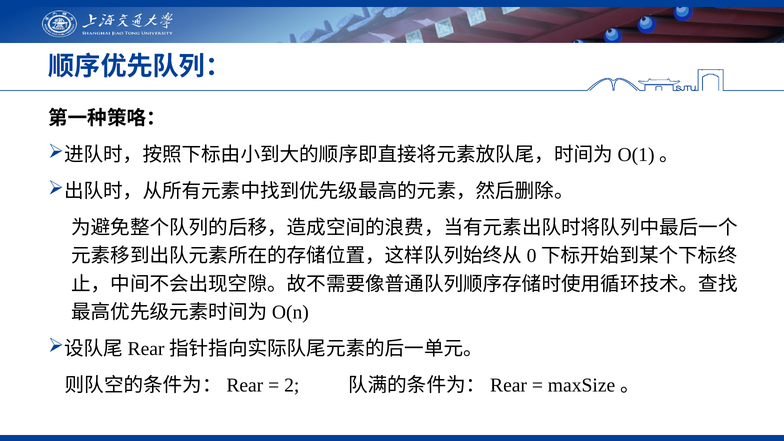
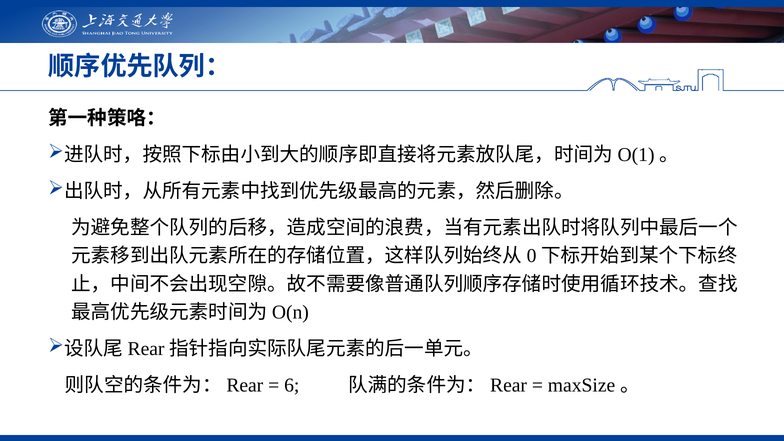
2: 2 -> 6
